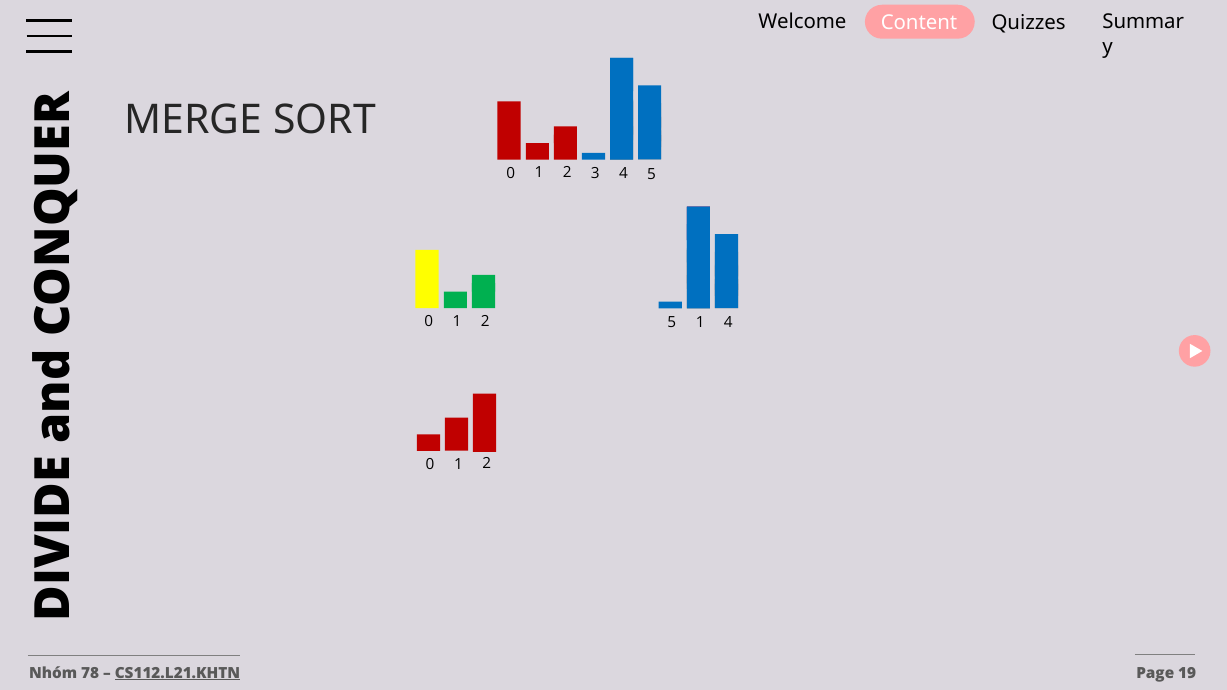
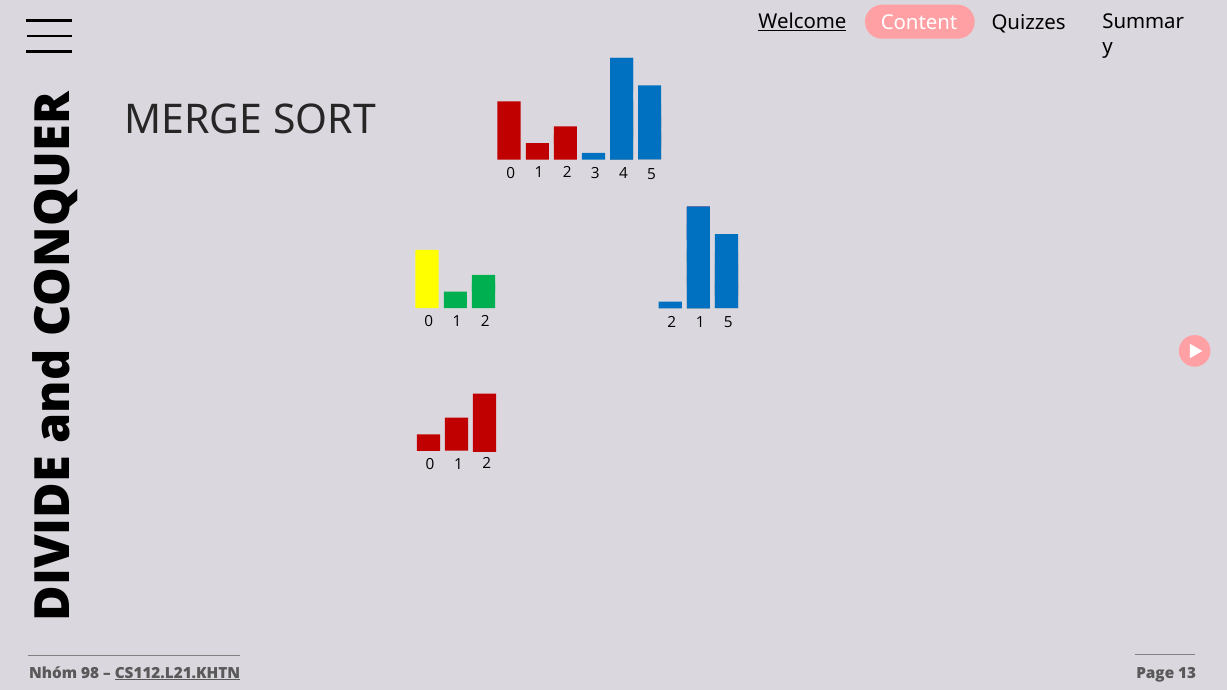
Welcome underline: none -> present
2 5: 5 -> 2
1 4: 4 -> 5
78: 78 -> 98
19: 19 -> 13
